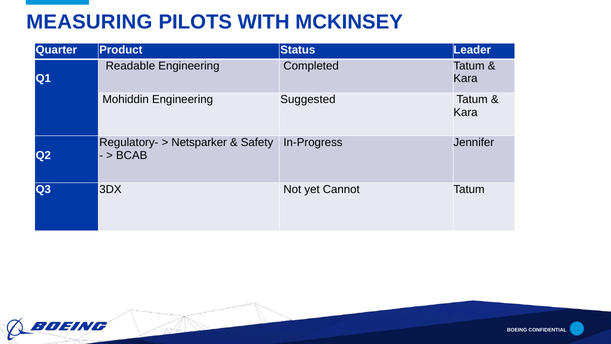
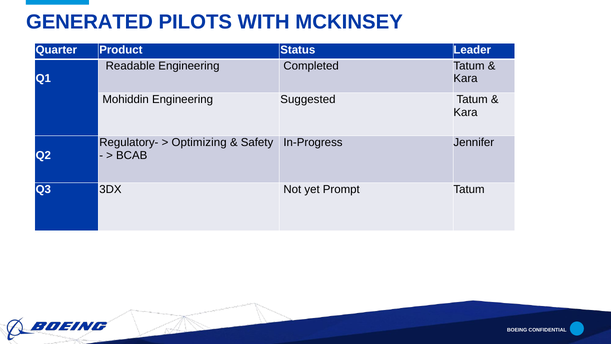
MEASURING: MEASURING -> GENERATED
Netsparker: Netsparker -> Optimizing
Cannot: Cannot -> Prompt
